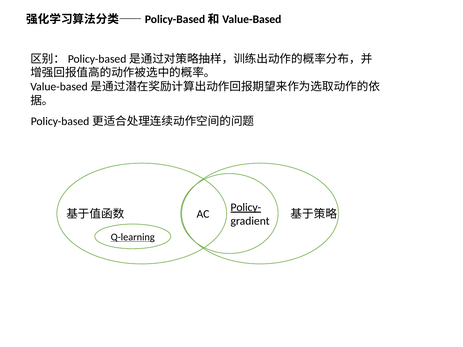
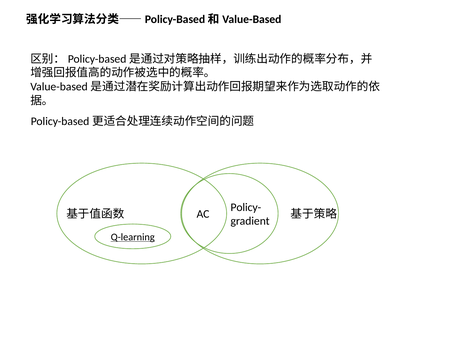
Policy- underline: present -> none
